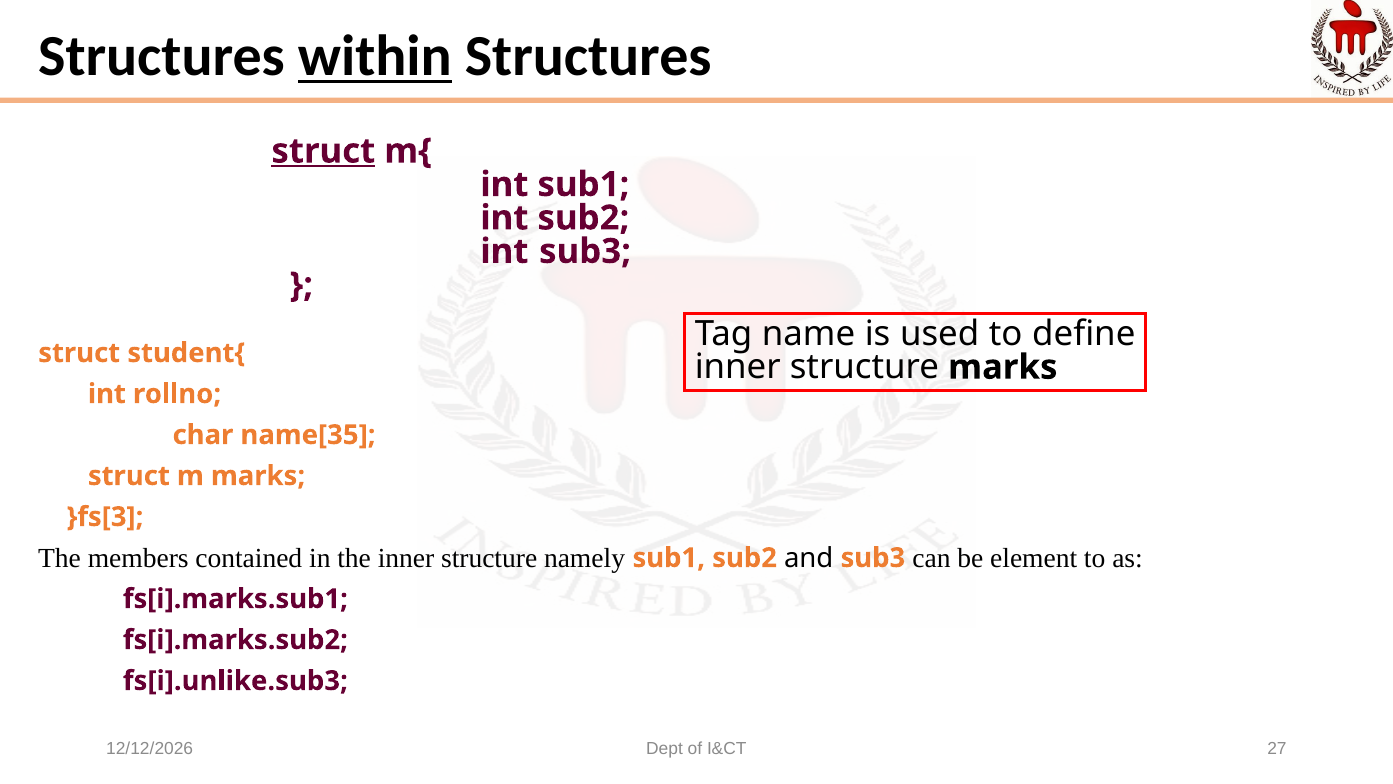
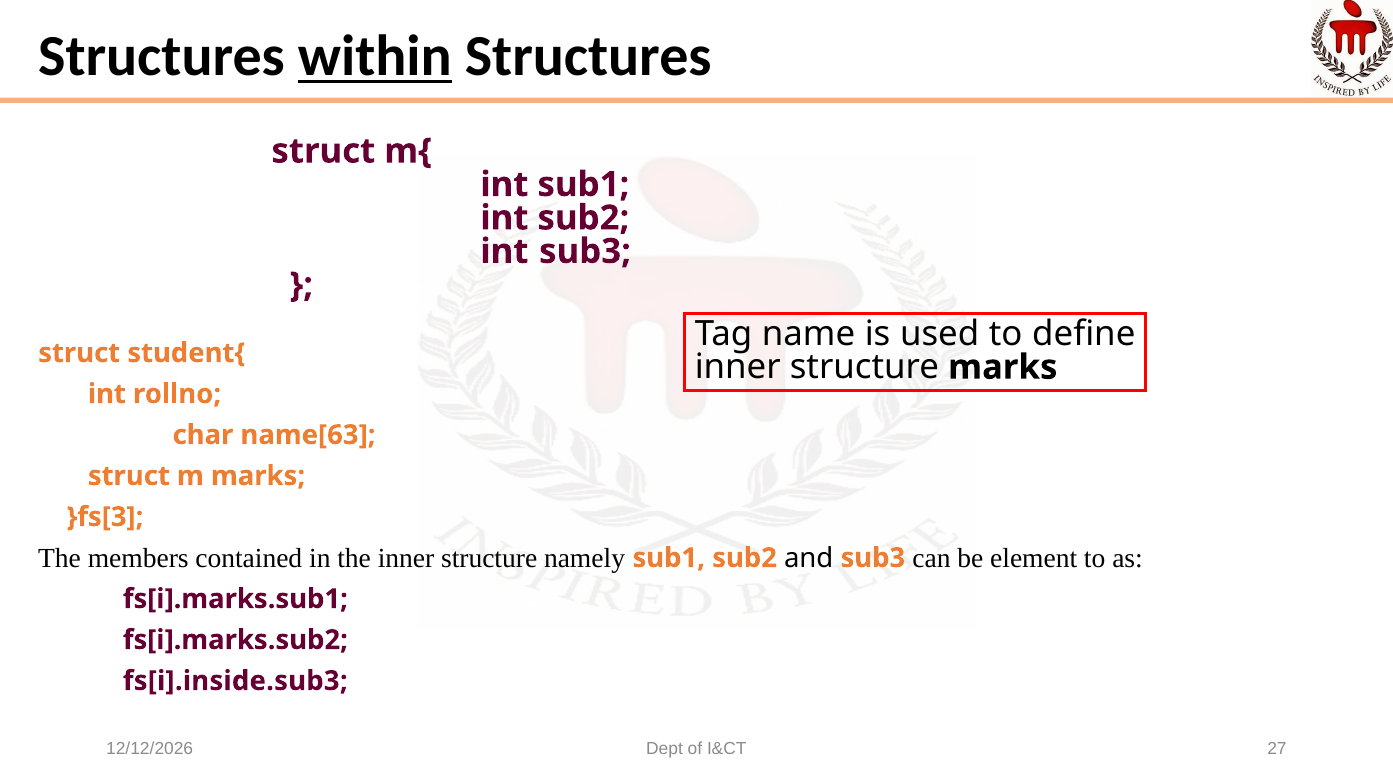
struct at (323, 151) underline: present -> none
name[35: name[35 -> name[63
fs[i].unlike.sub3: fs[i].unlike.sub3 -> fs[i].inside.sub3
